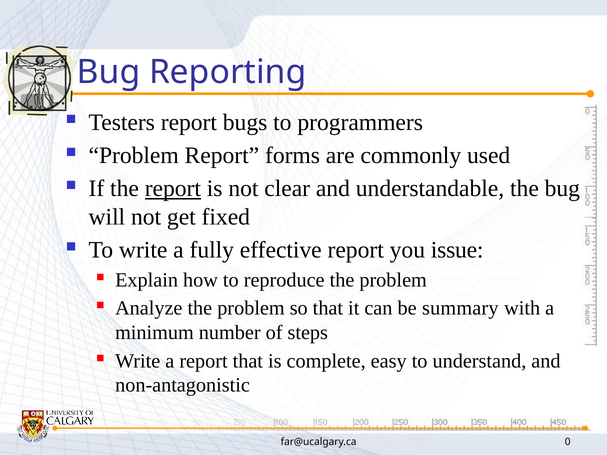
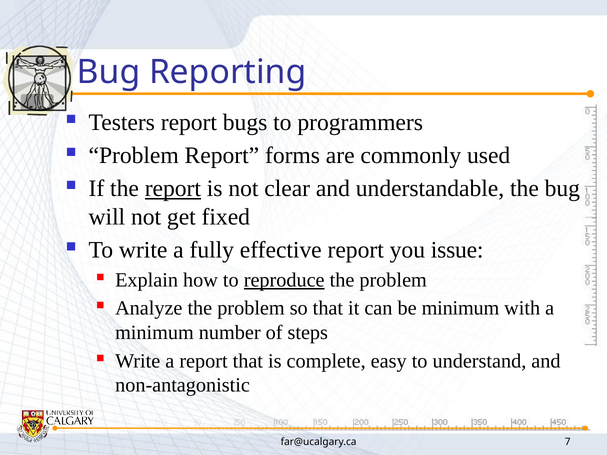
reproduce underline: none -> present
be summary: summary -> minimum
0: 0 -> 7
